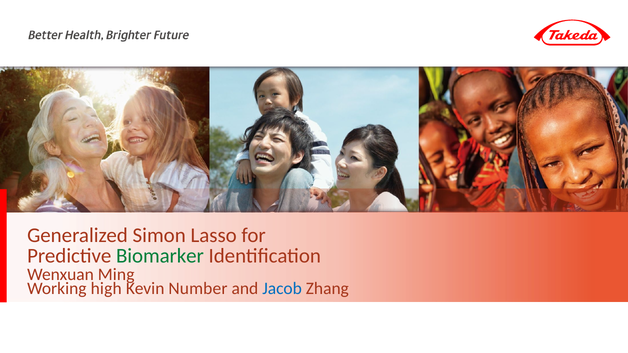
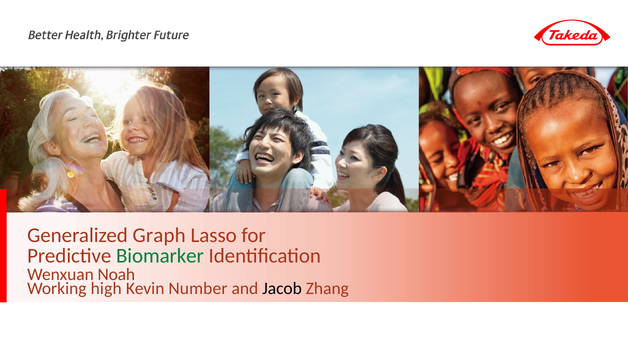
Simon: Simon -> Graph
Ming: Ming -> Noah
Jacob colour: blue -> black
